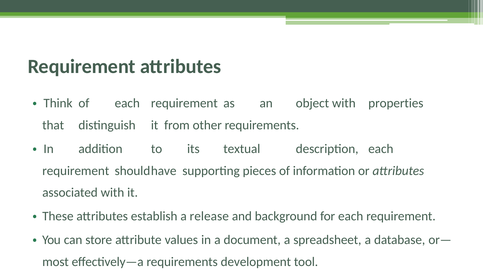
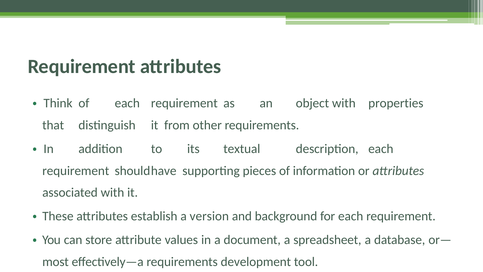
release: release -> version
